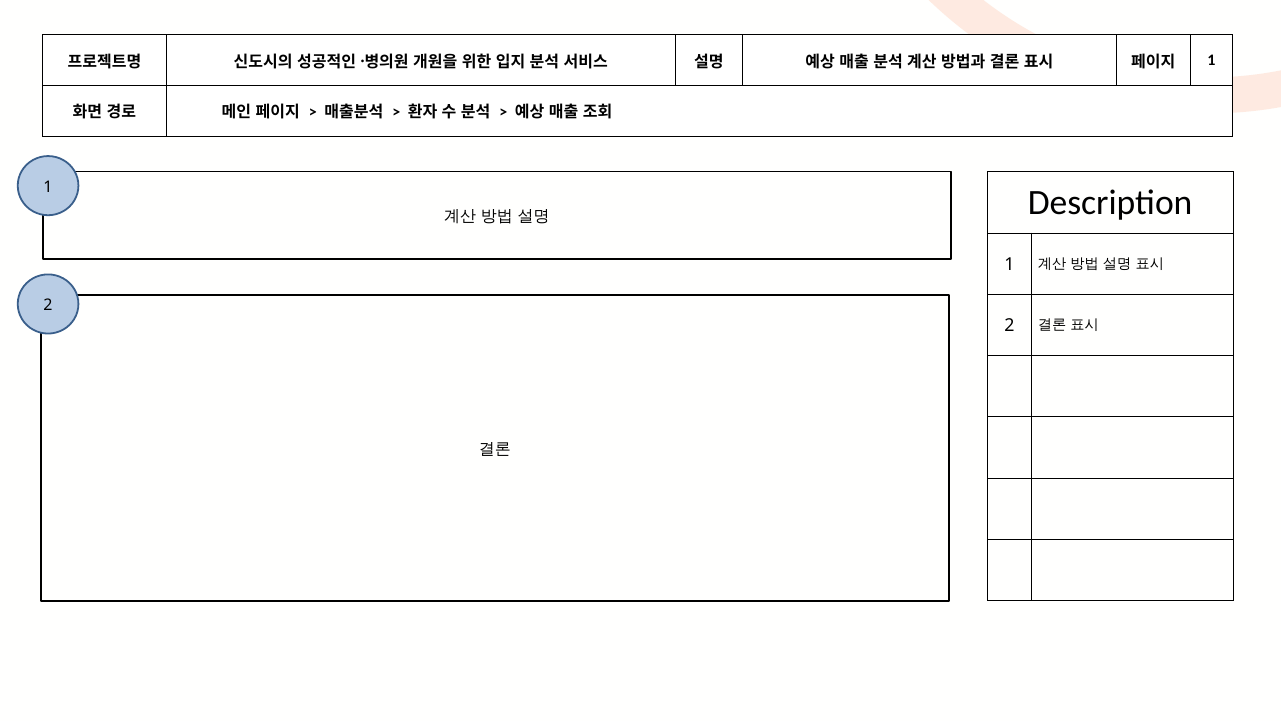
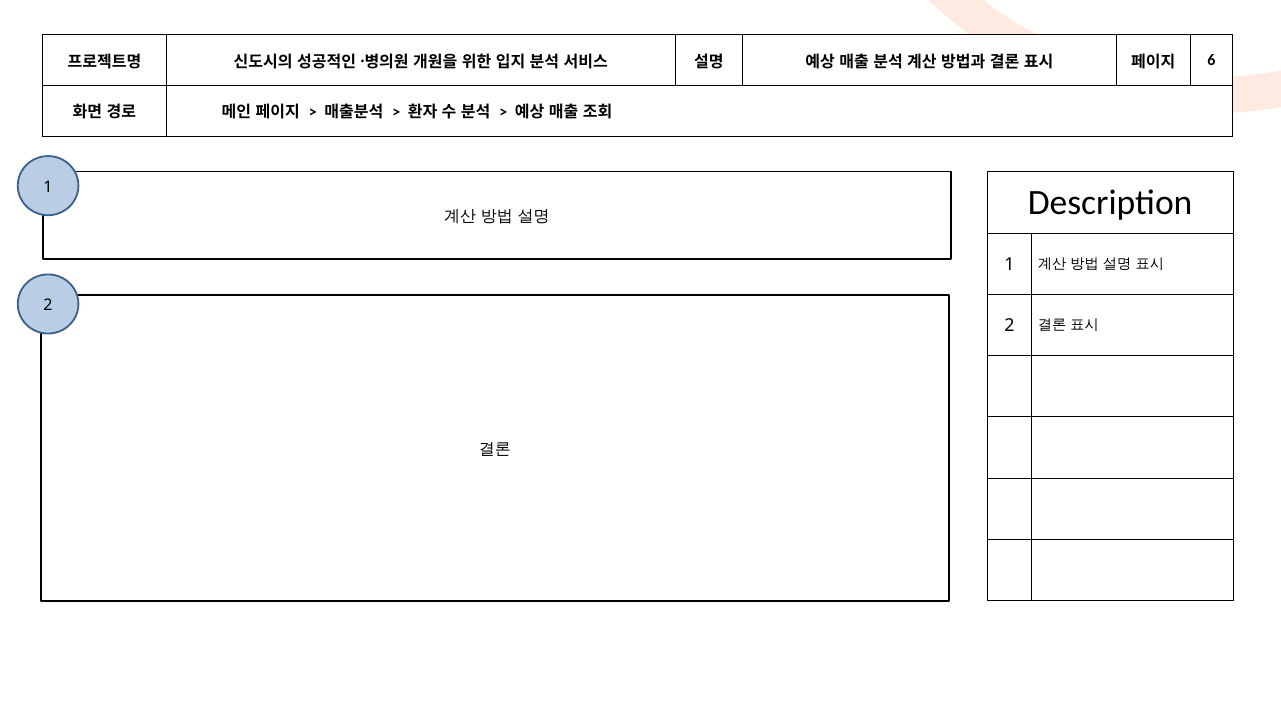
1 at (1211, 60): 1 -> 6
